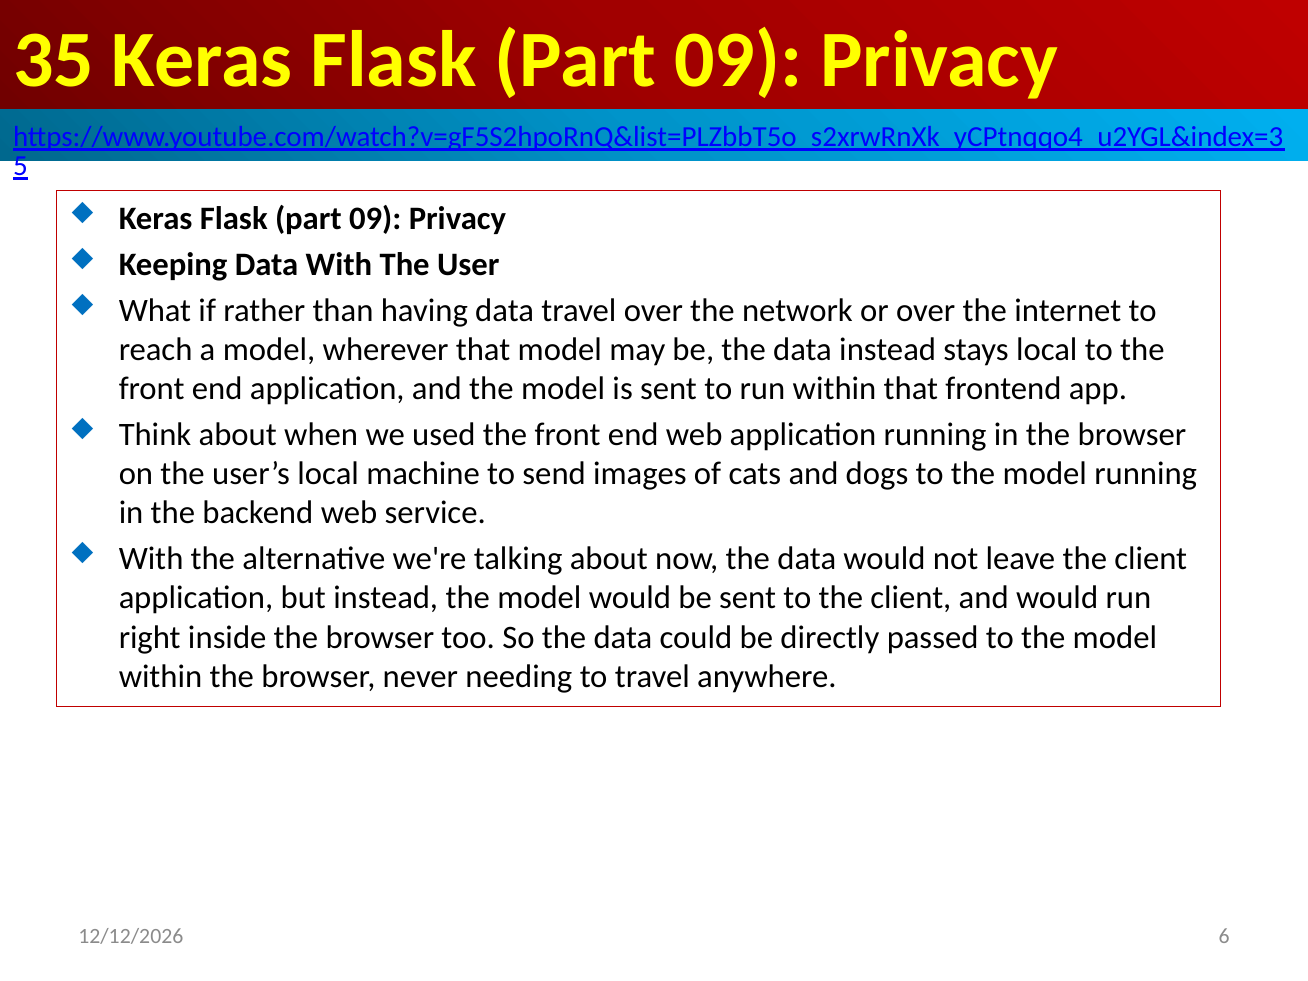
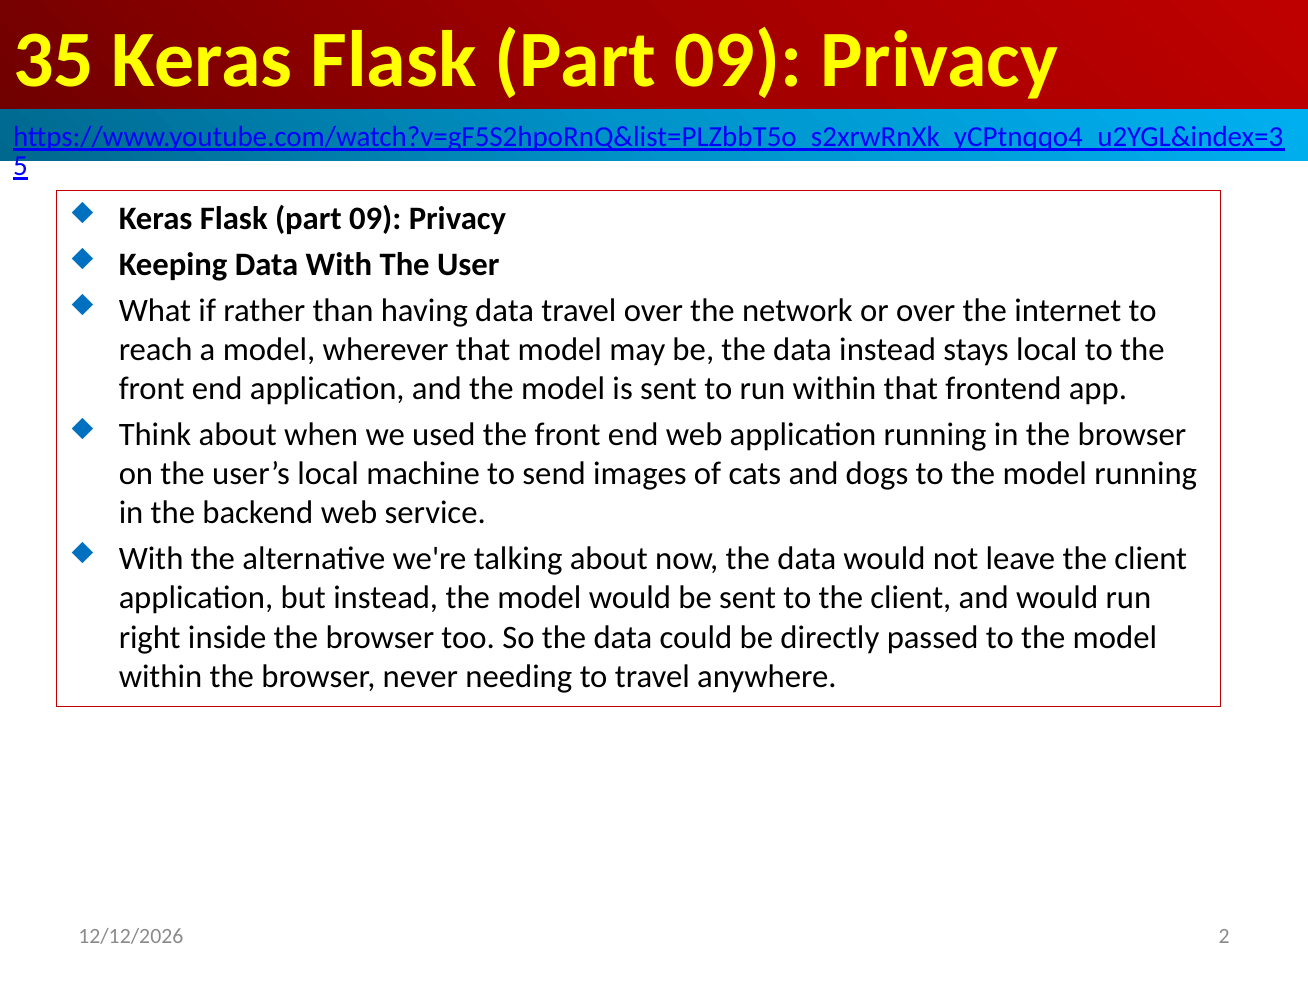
6: 6 -> 2
